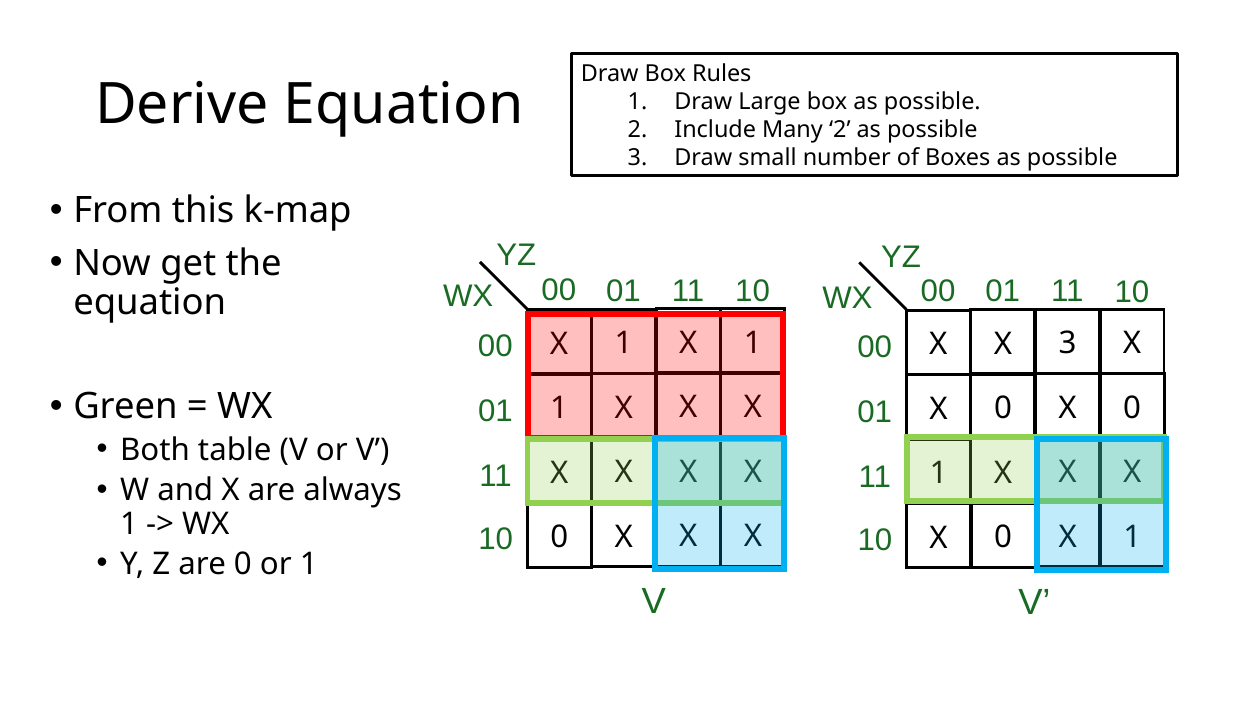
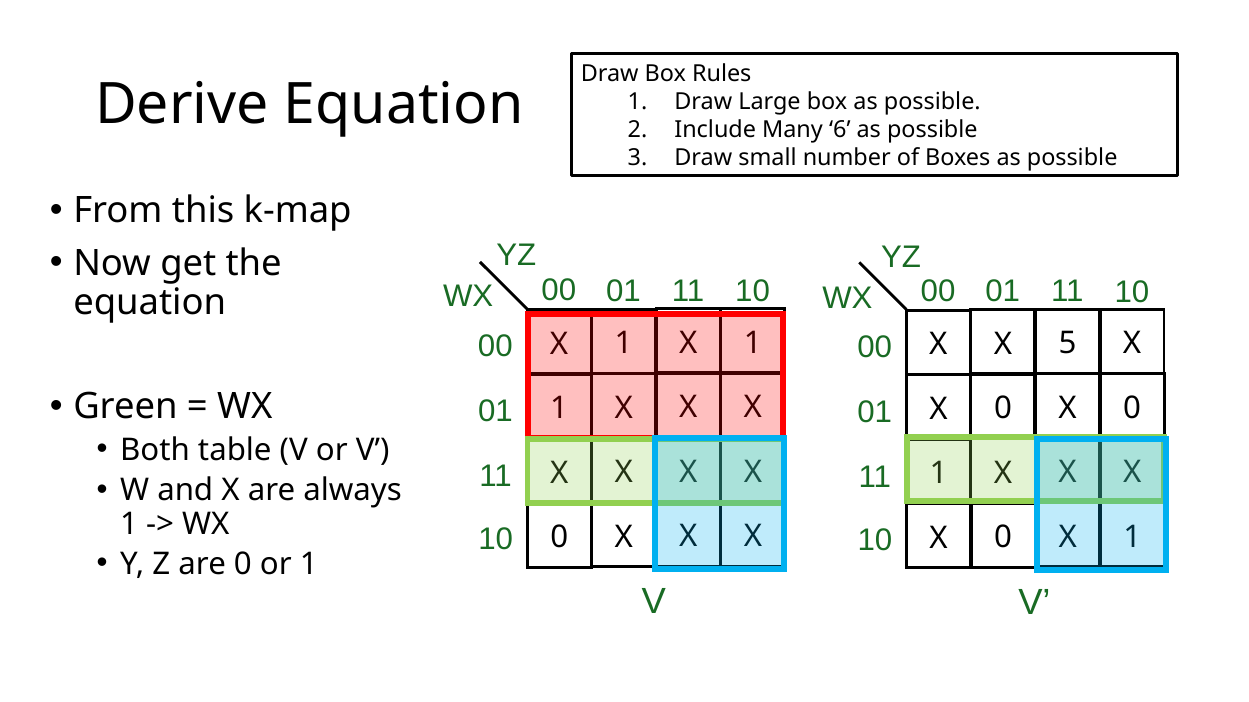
Many 2: 2 -> 6
X 3: 3 -> 5
